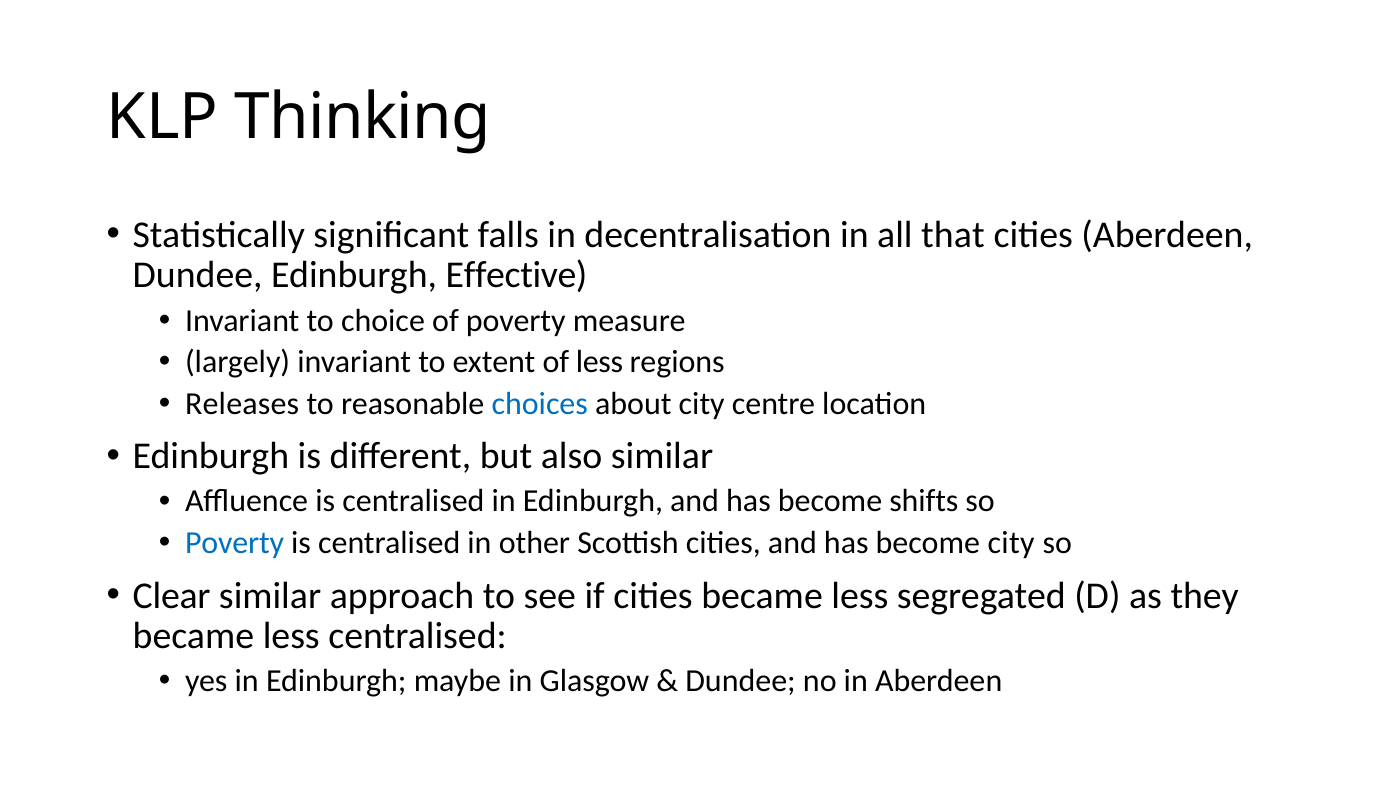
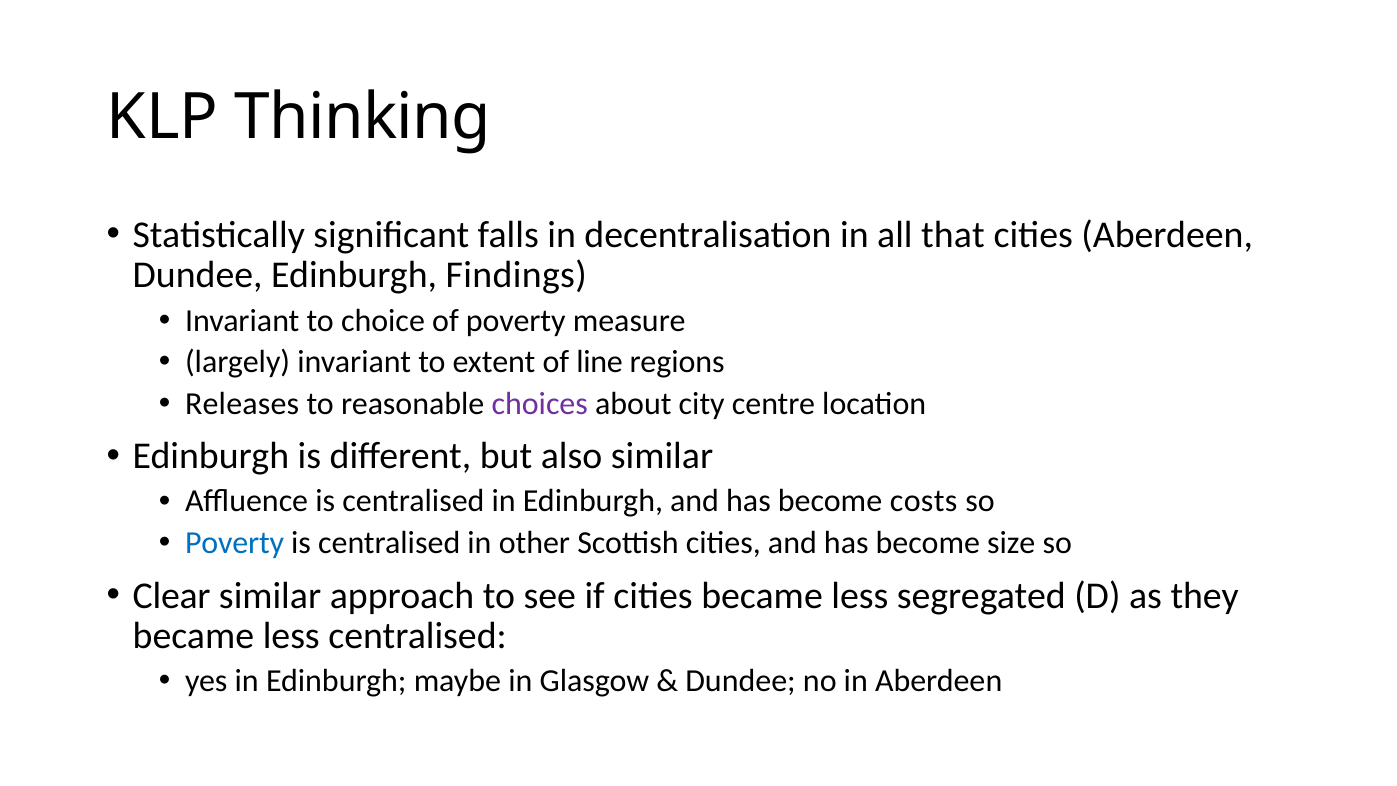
Effective: Effective -> Findings
of less: less -> line
choices colour: blue -> purple
shifts: shifts -> costs
become city: city -> size
